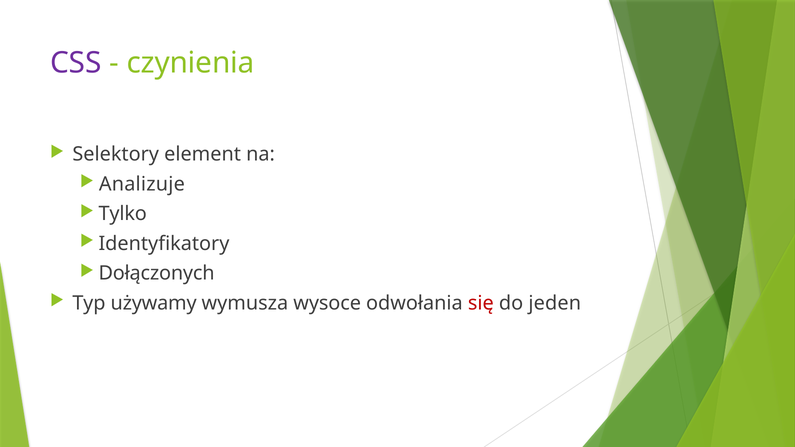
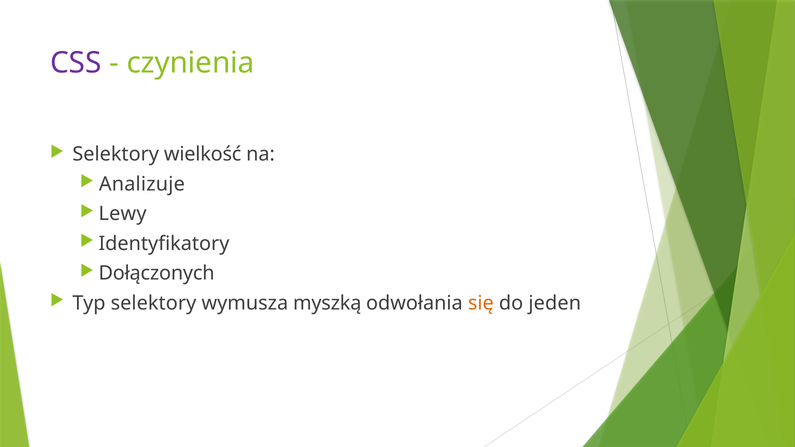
element: element -> wielkość
Tylko: Tylko -> Lewy
Typ używamy: używamy -> selektory
wysoce: wysoce -> myszką
się colour: red -> orange
